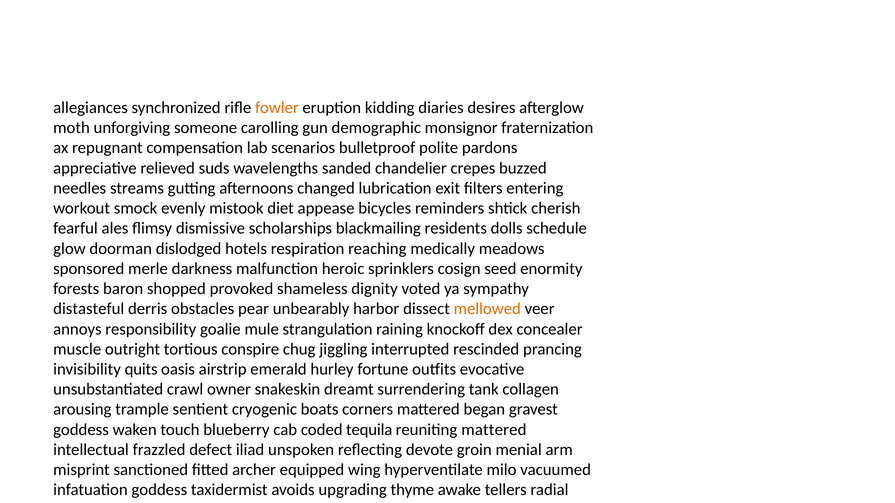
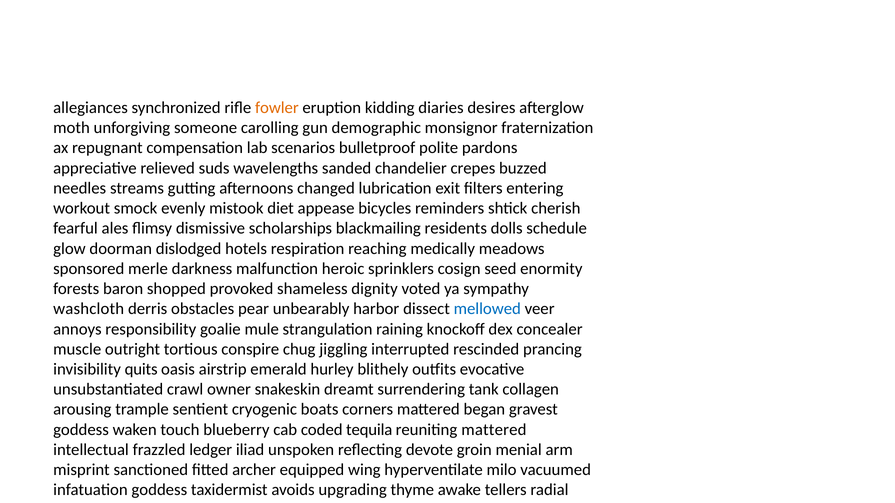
distasteful at (89, 309): distasteful -> washcloth
mellowed colour: orange -> blue
hurley fortune: fortune -> blithely
frazzled defect: defect -> ledger
